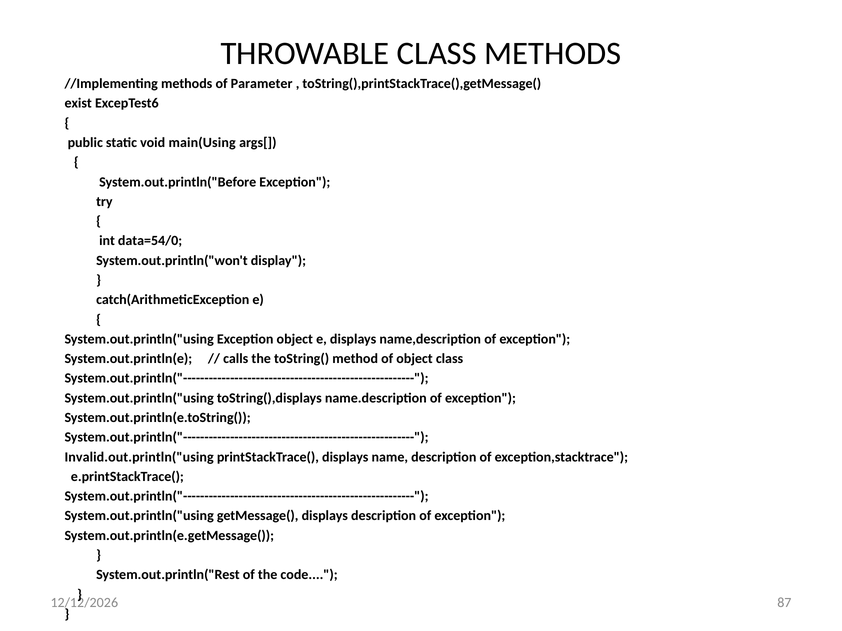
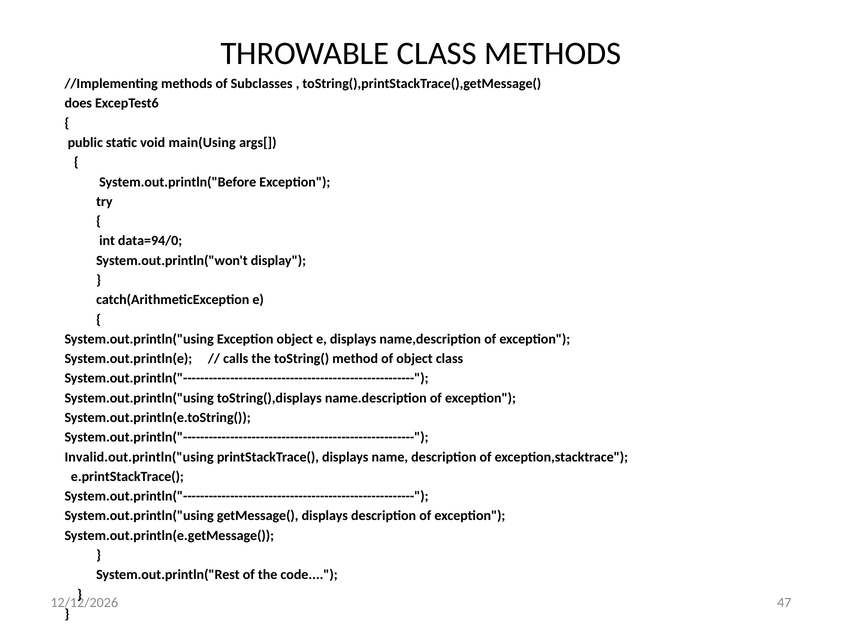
Parameter: Parameter -> Subclasses
exist: exist -> does
data=54/0: data=54/0 -> data=94/0
87: 87 -> 47
